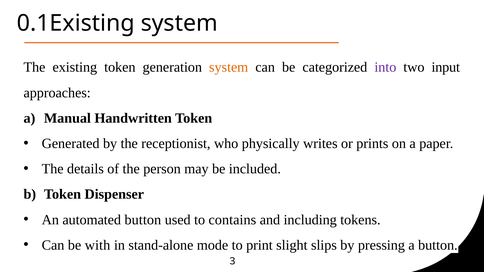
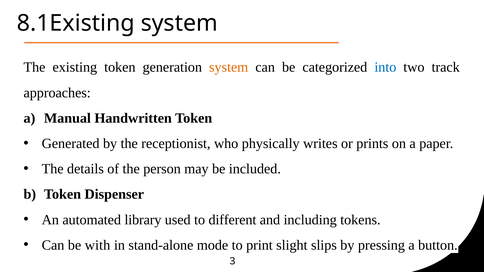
0.1Existing: 0.1Existing -> 8.1Existing
into colour: purple -> blue
input: input -> track
automated button: button -> library
contains: contains -> different
